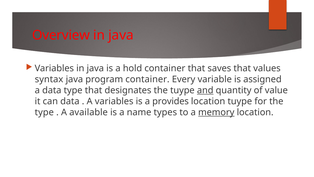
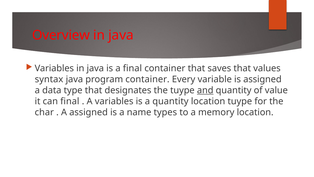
a hold: hold -> final
can data: data -> final
a provides: provides -> quantity
type at (44, 112): type -> char
A available: available -> assigned
memory underline: present -> none
